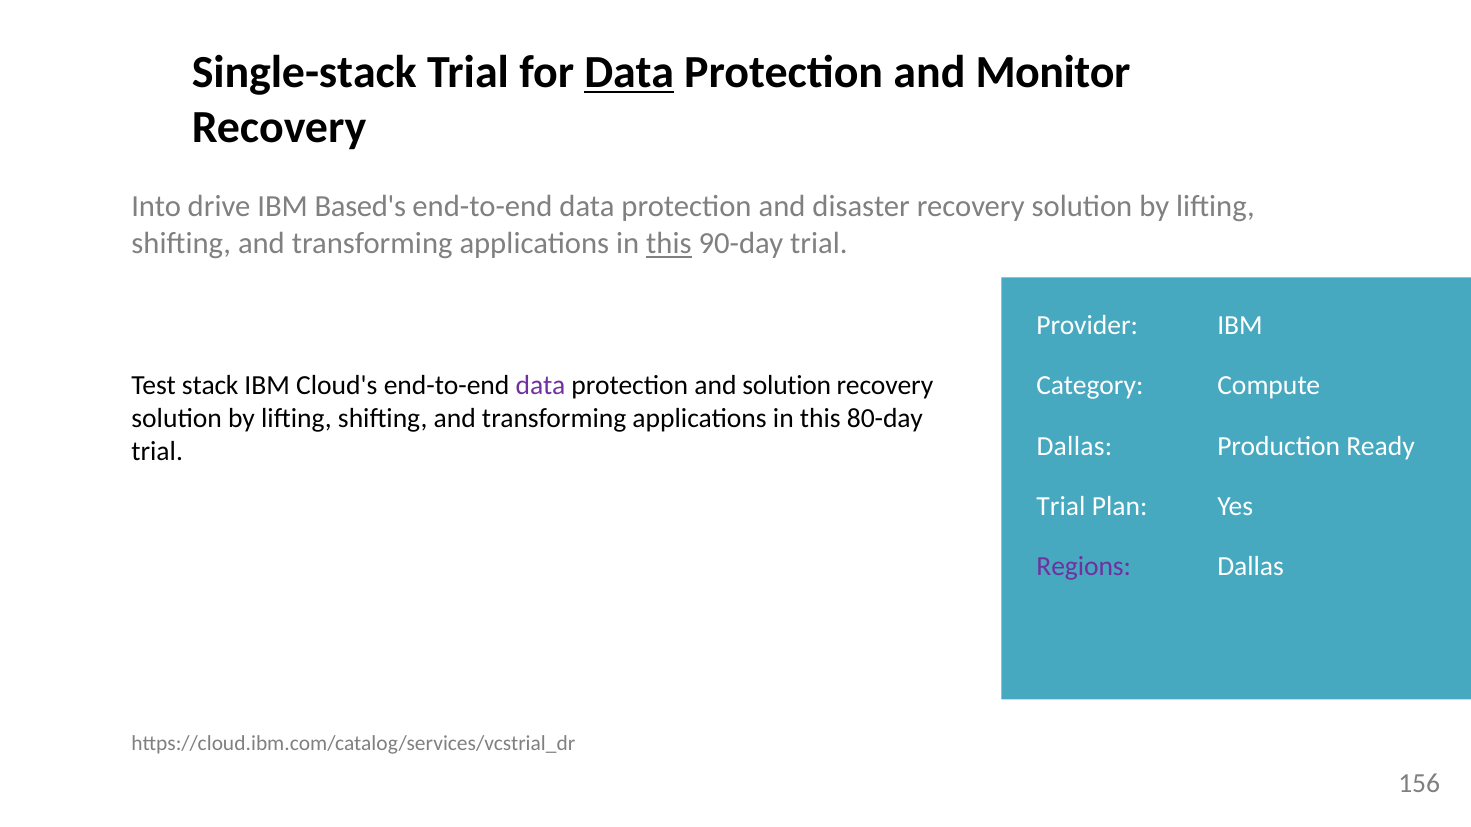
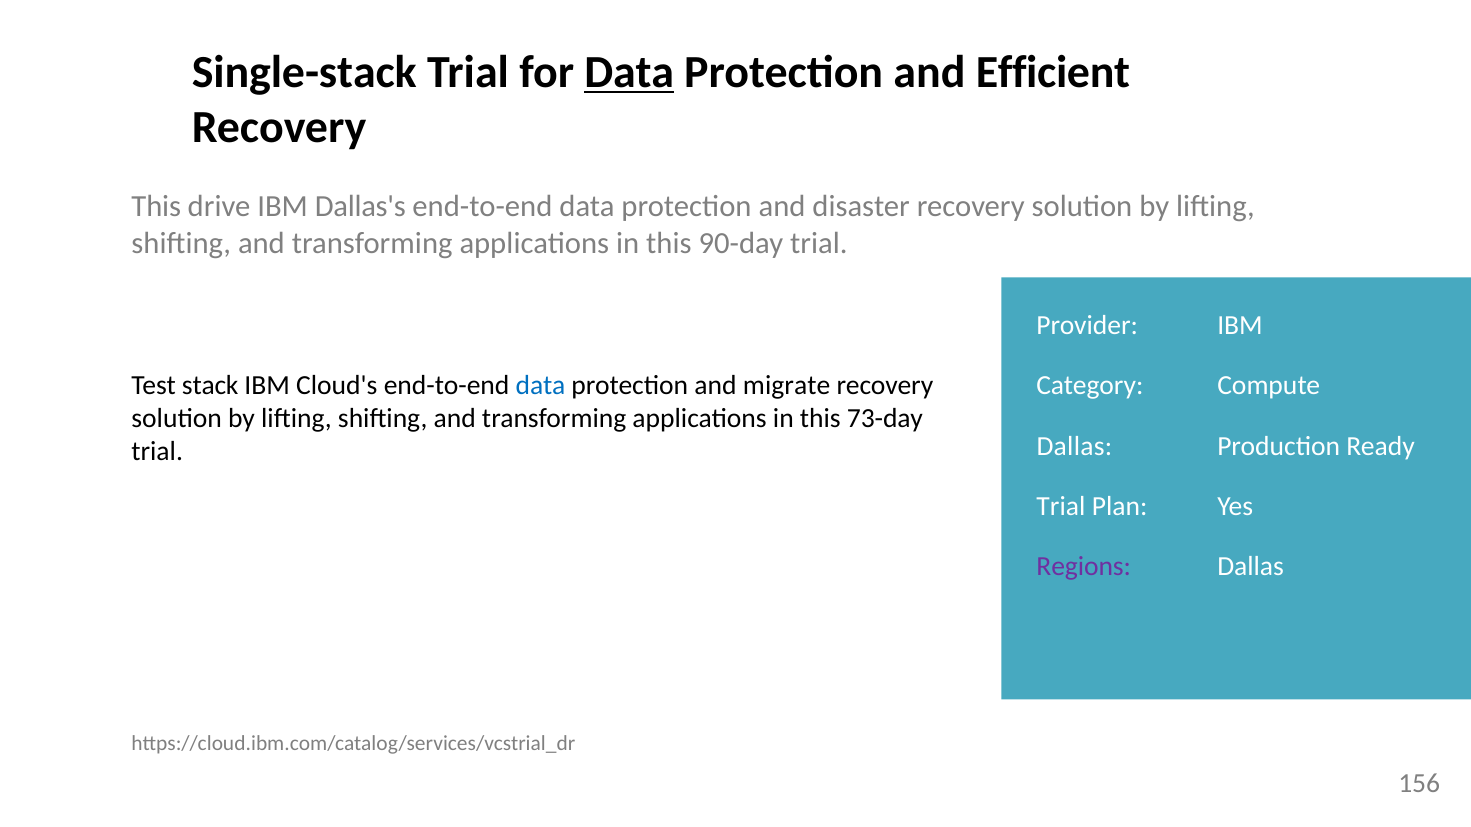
Monitor: Monitor -> Efficient
Into at (156, 207): Into -> This
Based's: Based's -> Dallas's
this at (669, 244) underline: present -> none
data at (541, 386) colour: purple -> blue
and solution: solution -> migrate
80-day: 80-day -> 73-day
